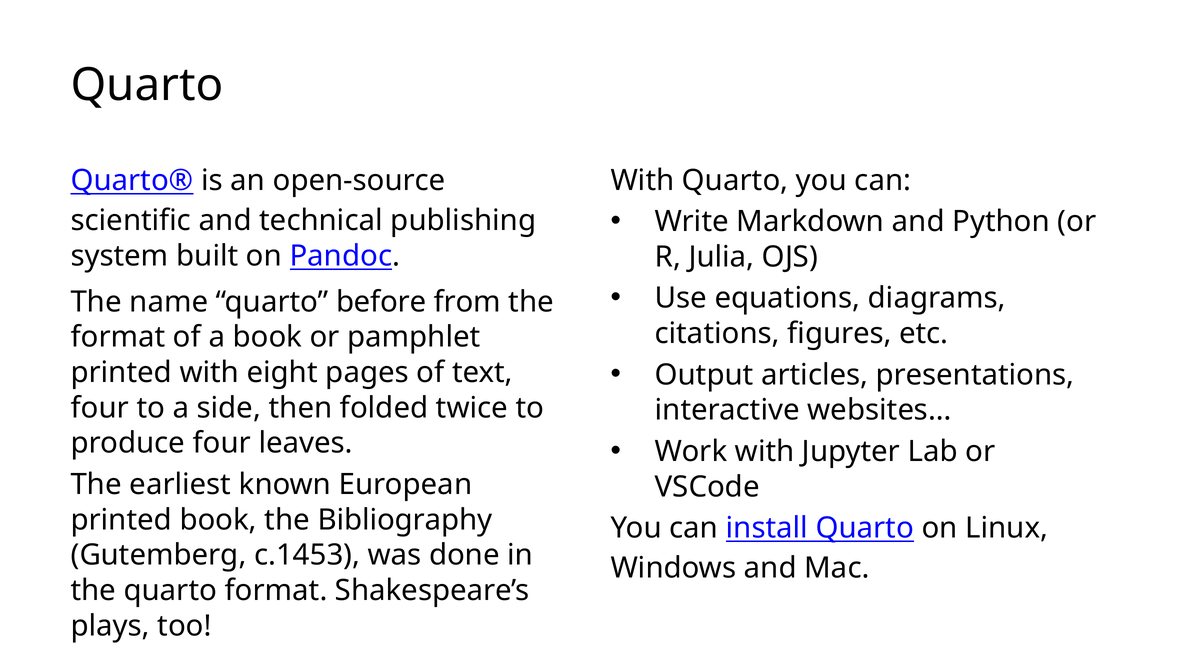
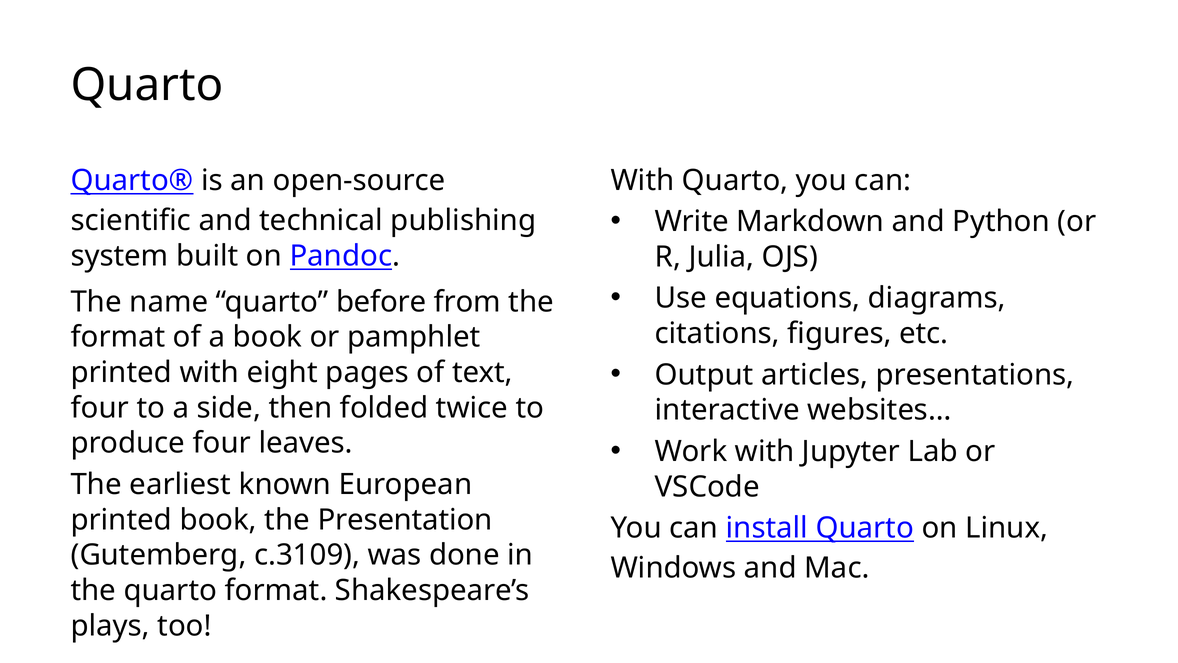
Bibliography: Bibliography -> Presentation
c.1453: c.1453 -> c.3109
